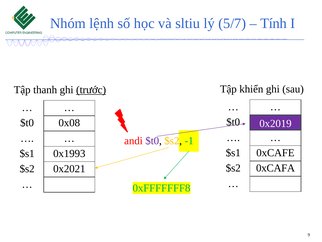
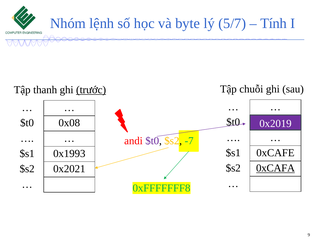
sltiu: sltiu -> byte
khiển: khiển -> chuỗi
-1: -1 -> -7
0xCAFA underline: none -> present
